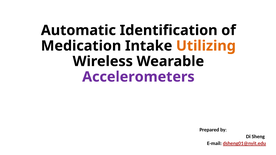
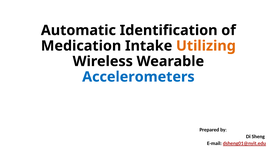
Accelerometers colour: purple -> blue
